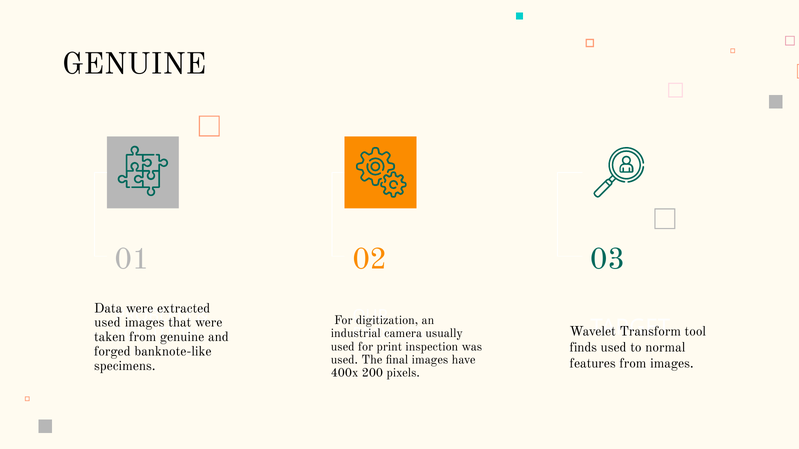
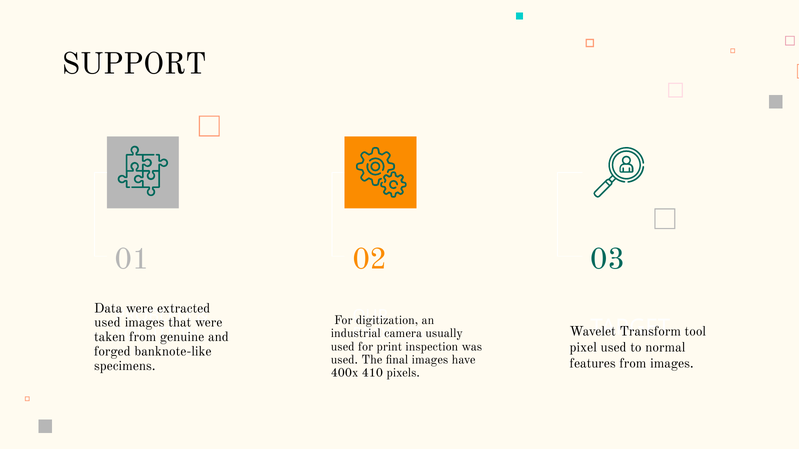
GENUINE at (134, 64): GENUINE -> SUPPORT
finds: finds -> pixel
200: 200 -> 410
